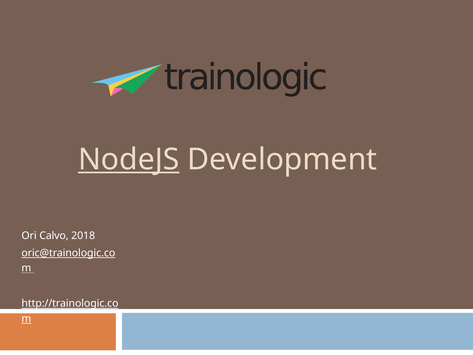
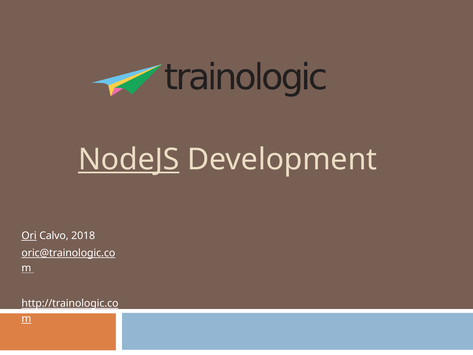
Ori underline: none -> present
